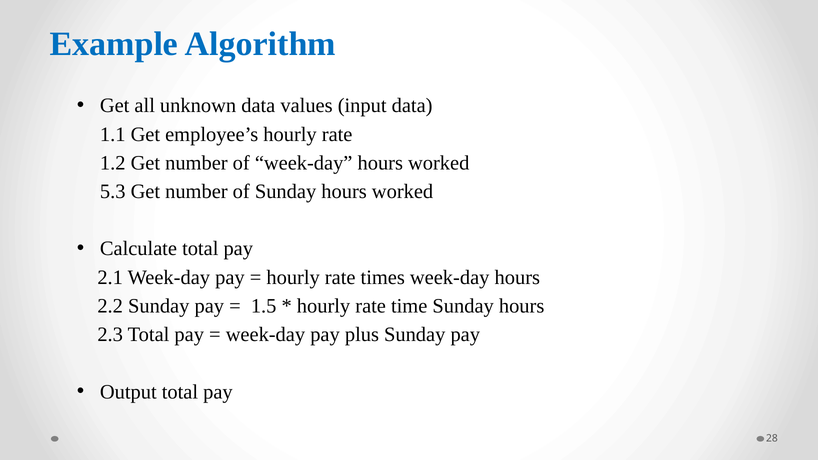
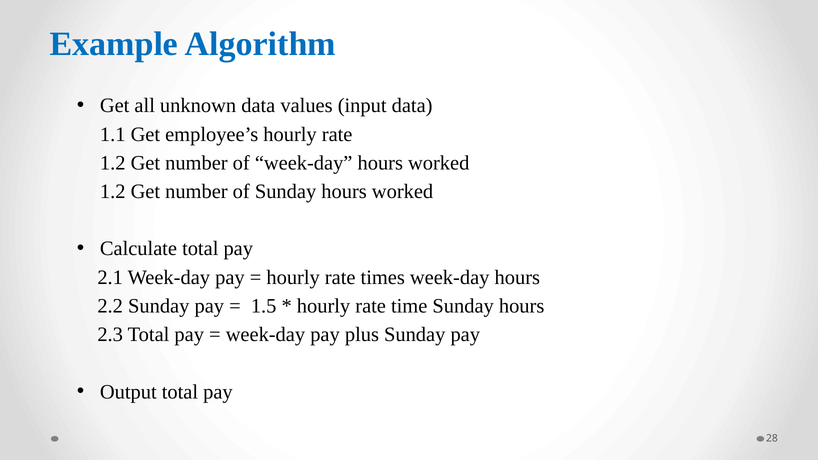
5.3 at (113, 192): 5.3 -> 1.2
